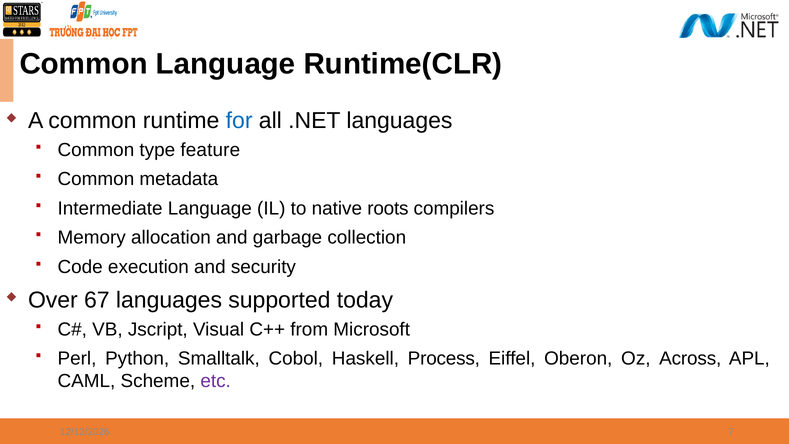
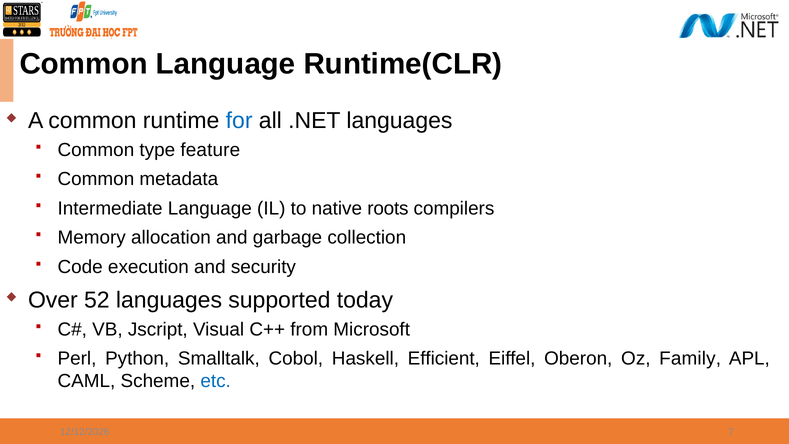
67: 67 -> 52
Process: Process -> Efficient
Across: Across -> Family
etc colour: purple -> blue
